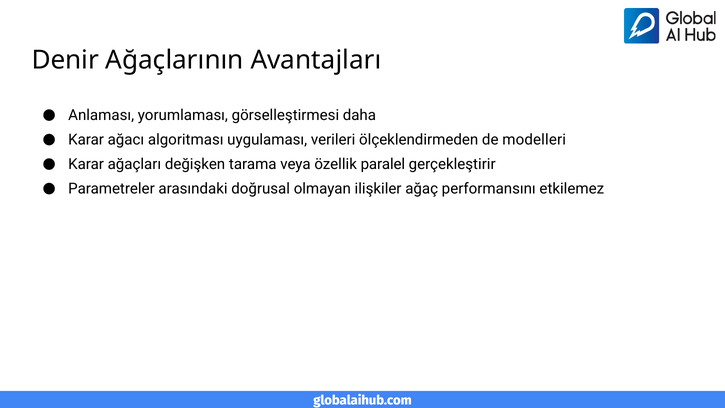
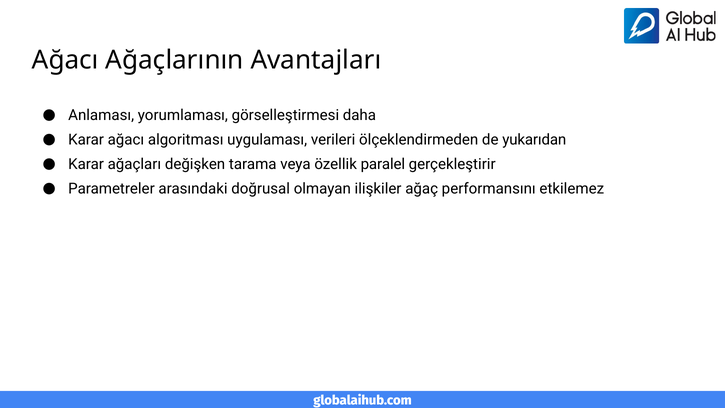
Denir at (65, 60): Denir -> Ağacı
modelleri: modelleri -> yukarıdan
